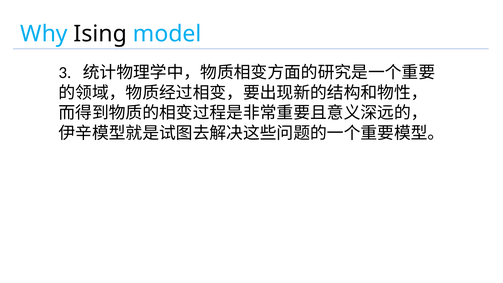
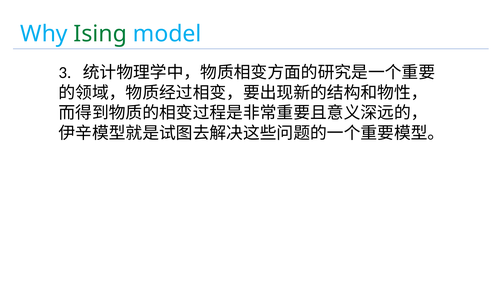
Ising colour: black -> green
